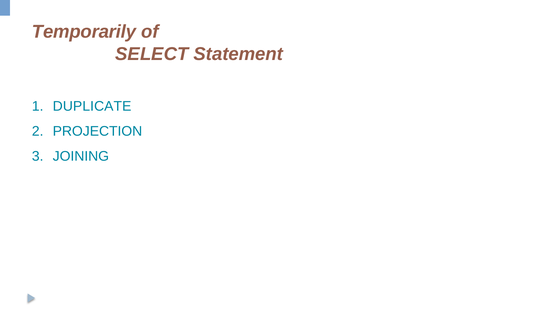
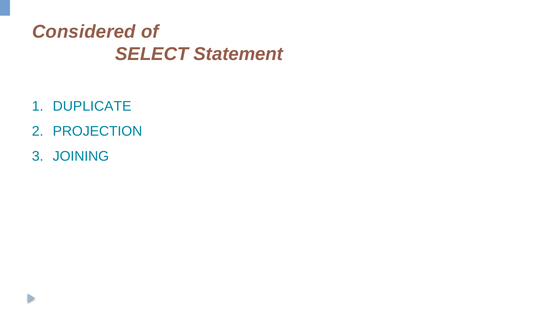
Temporarily: Temporarily -> Considered
